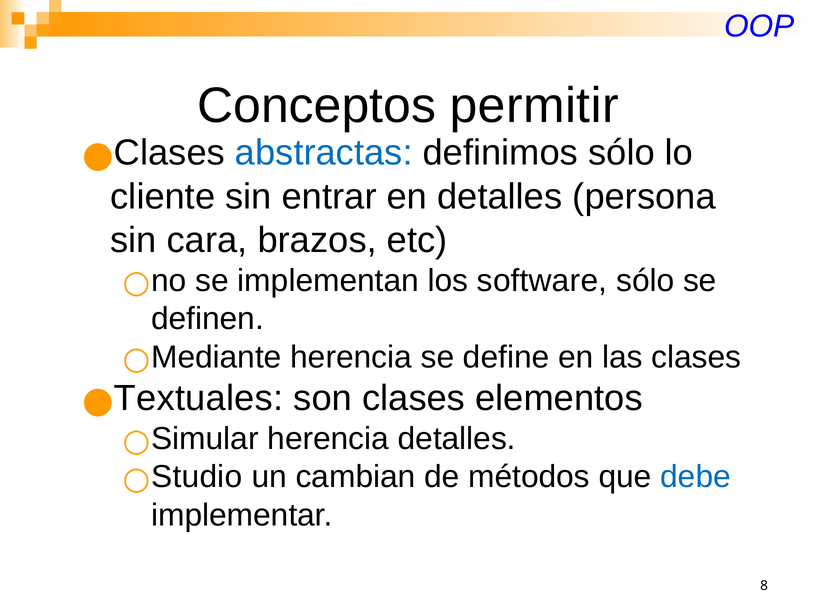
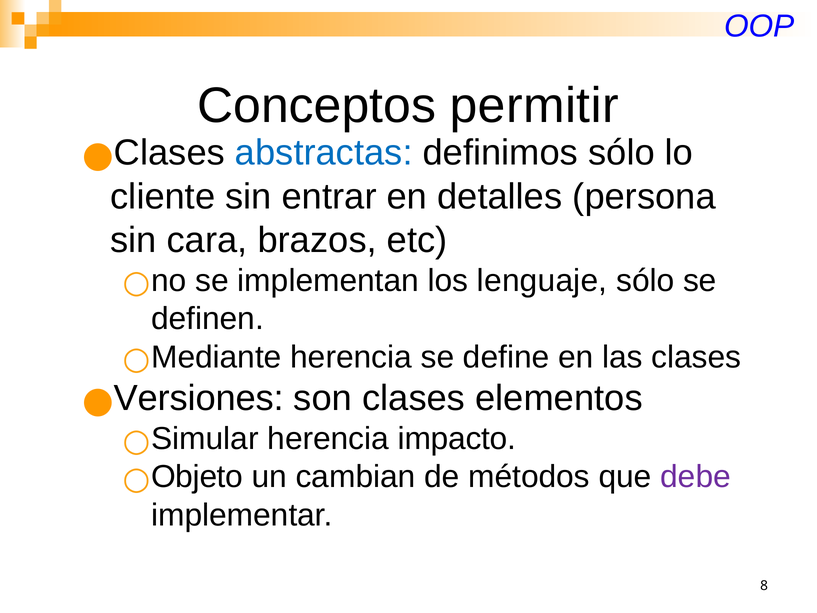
software: software -> lenguaje
Textuales: Textuales -> Versiones
herencia detalles: detalles -> impacto
Studio: Studio -> Objeto
debe colour: blue -> purple
